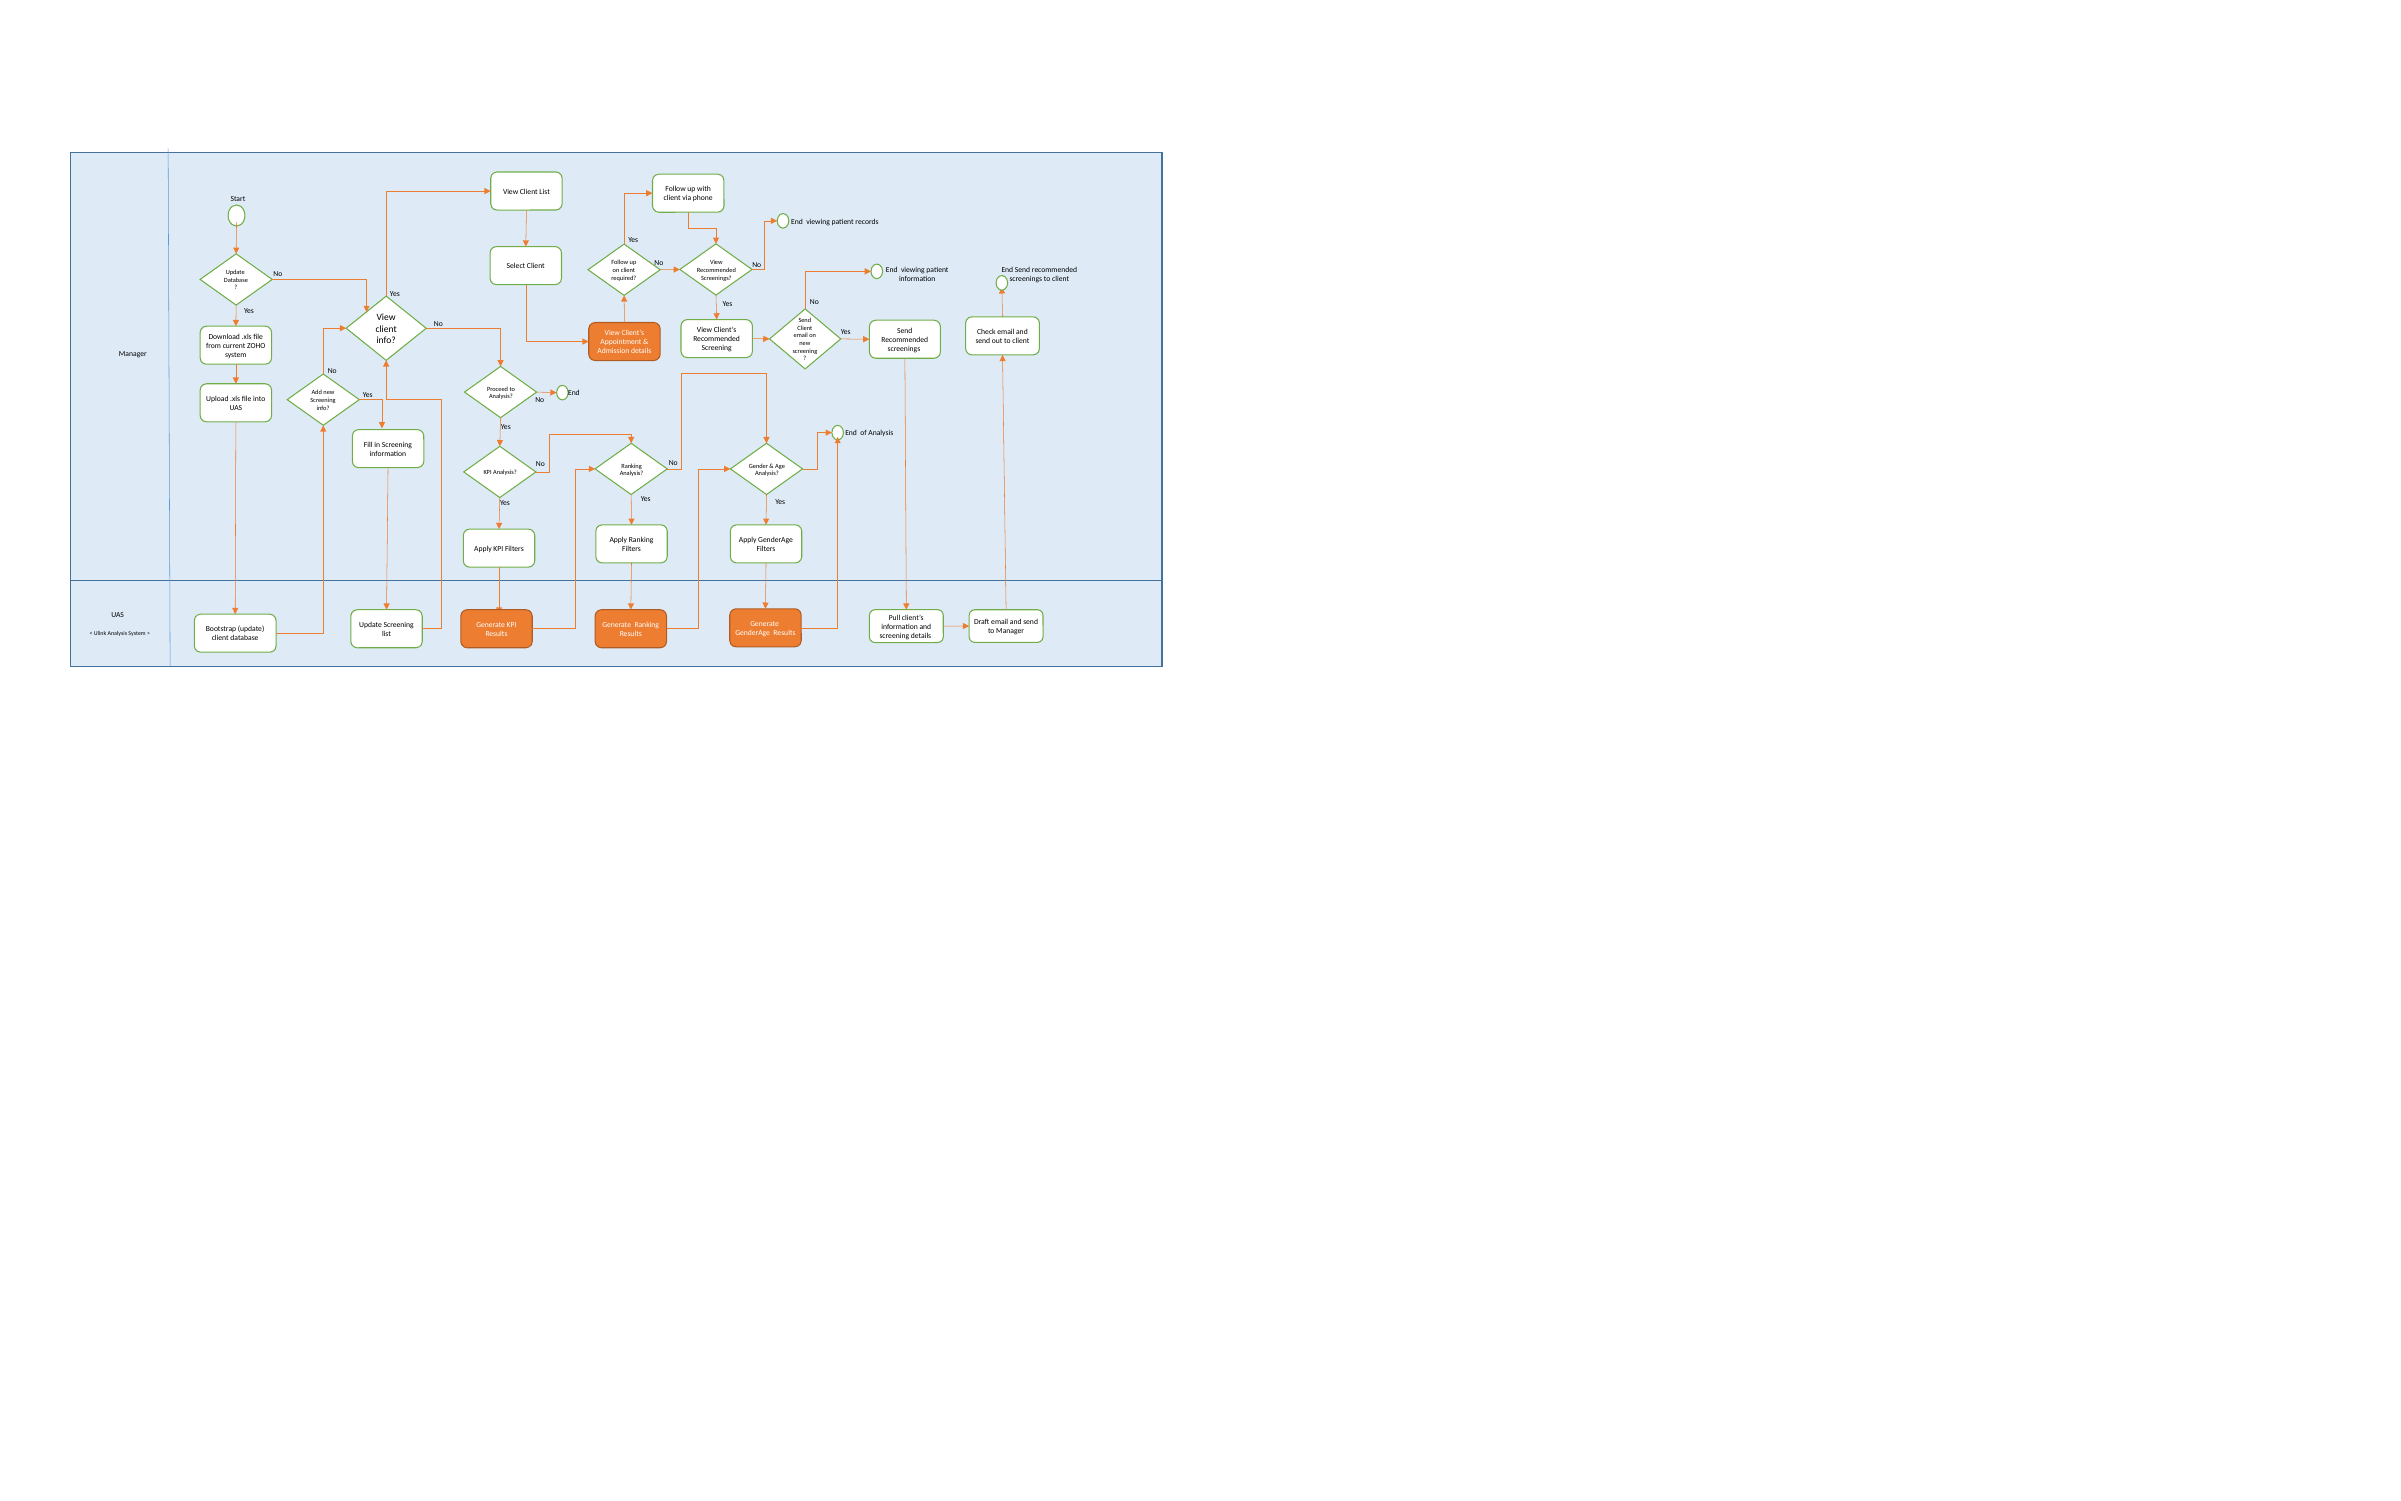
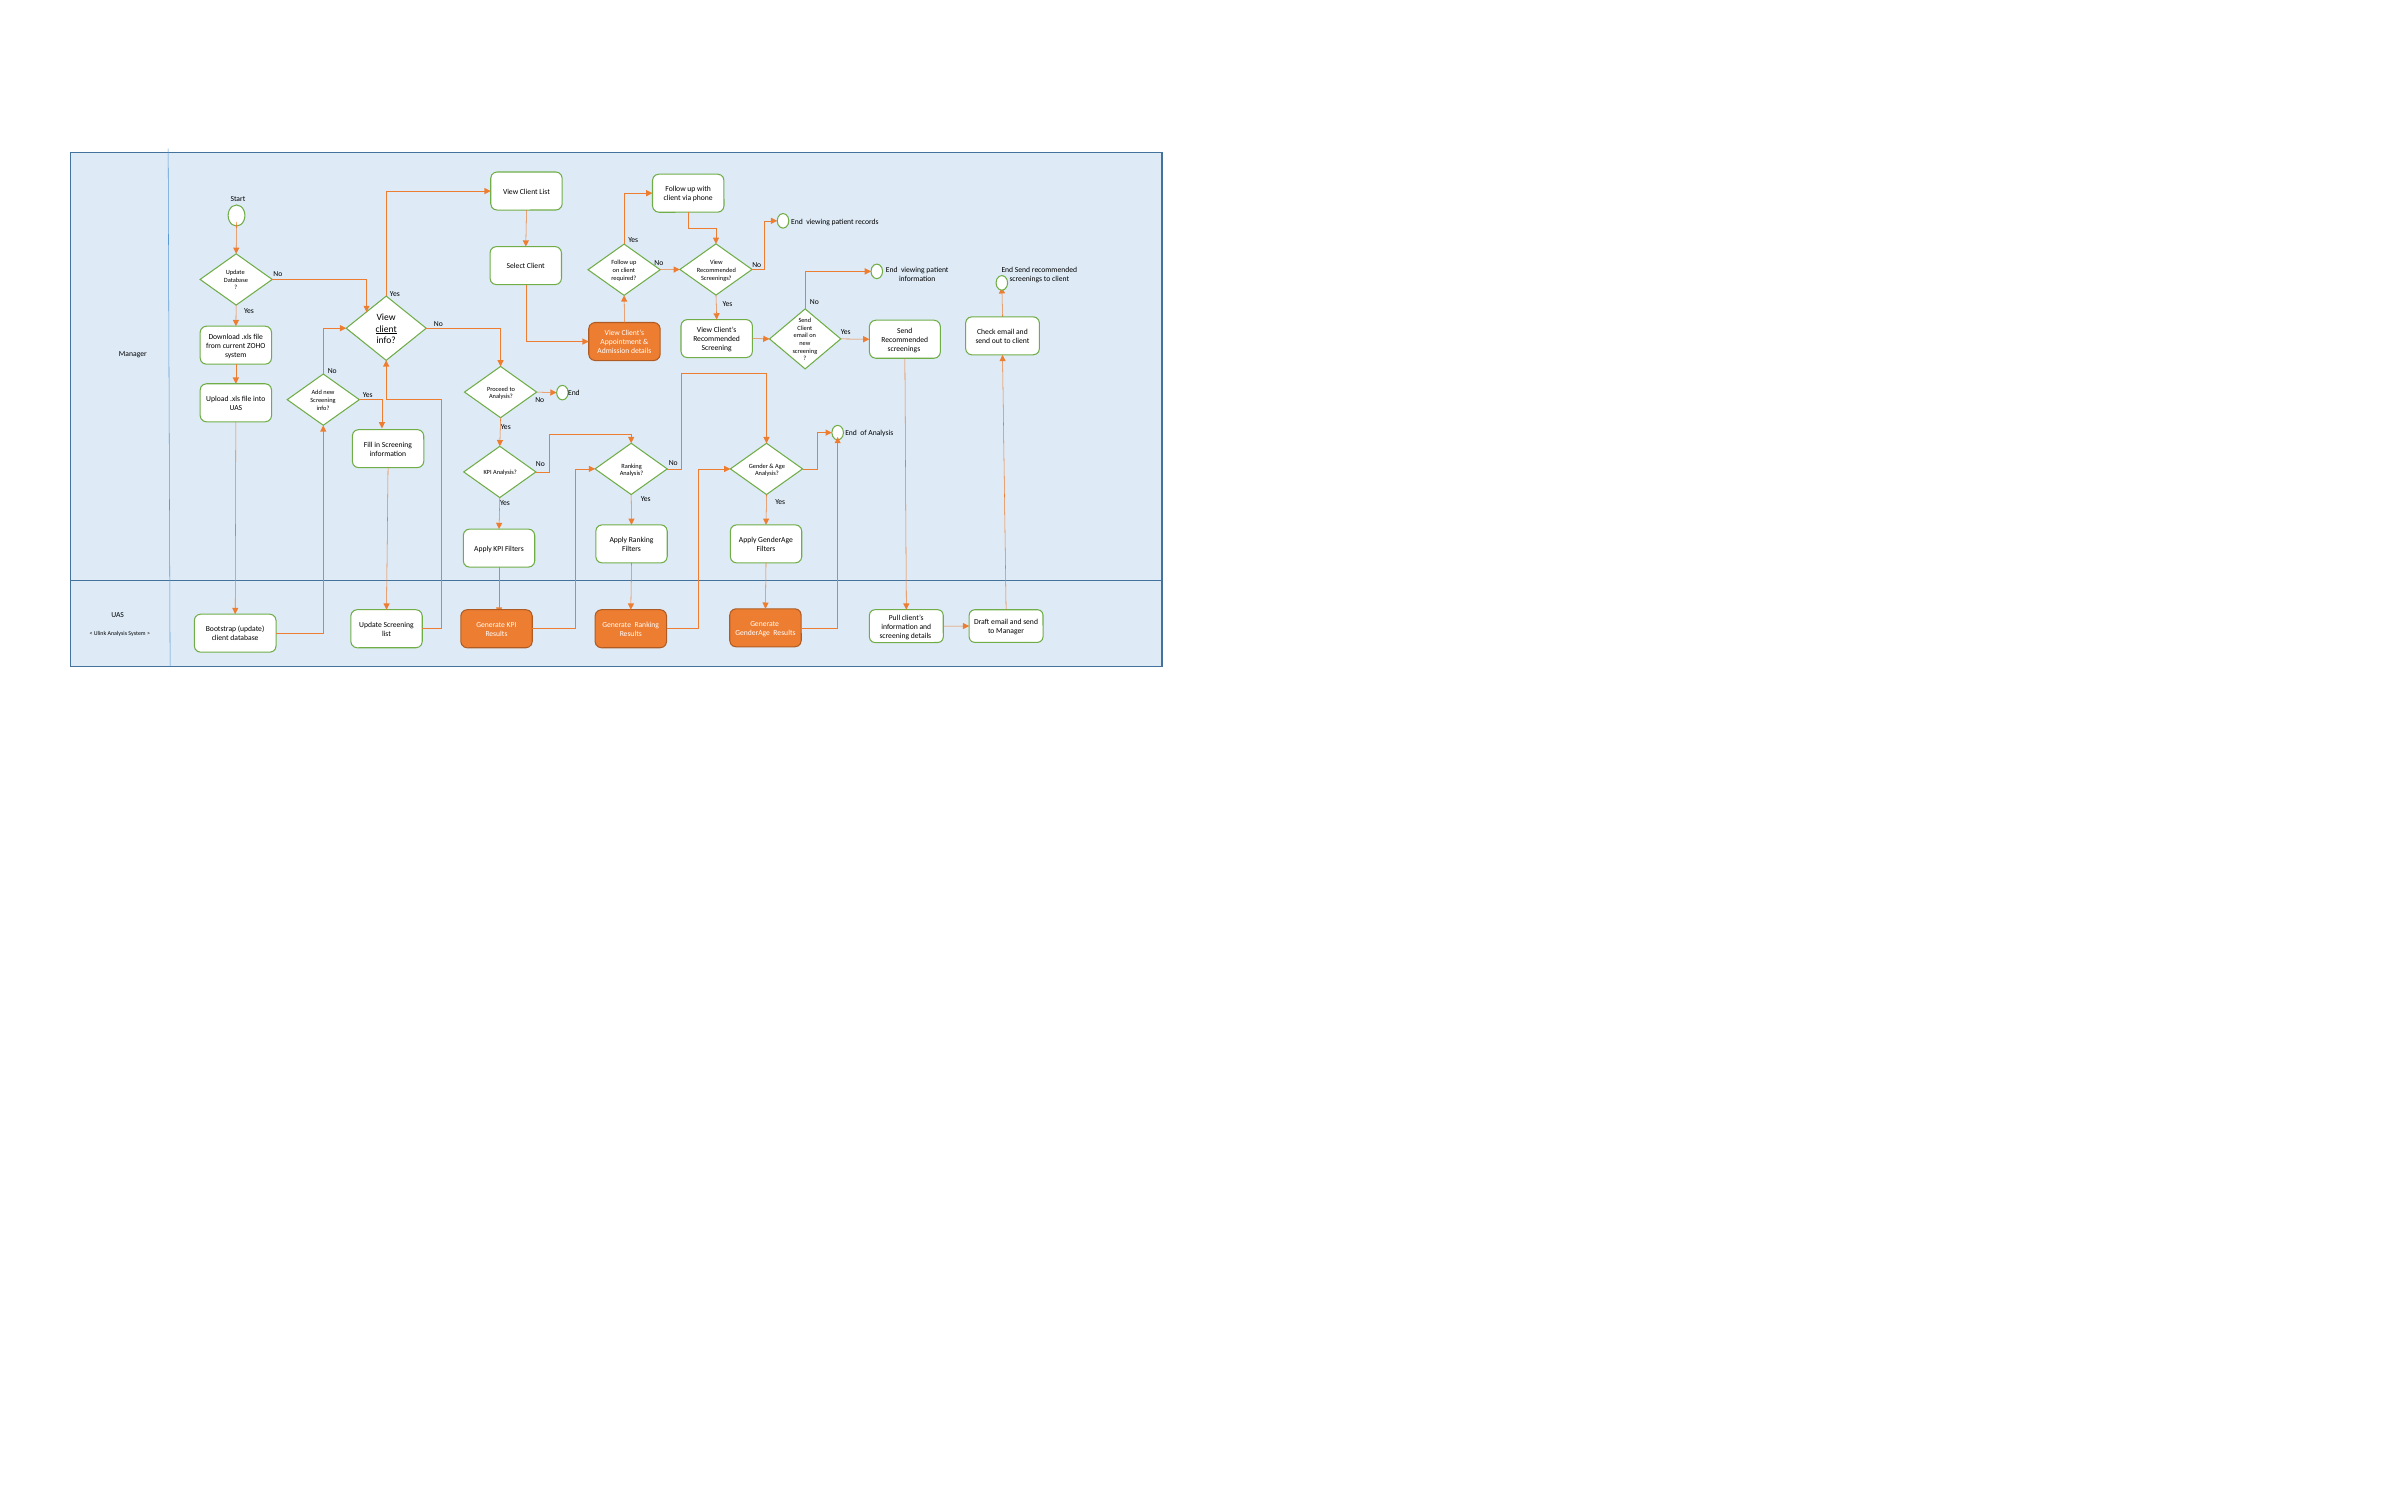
client at (386, 329) underline: none -> present
